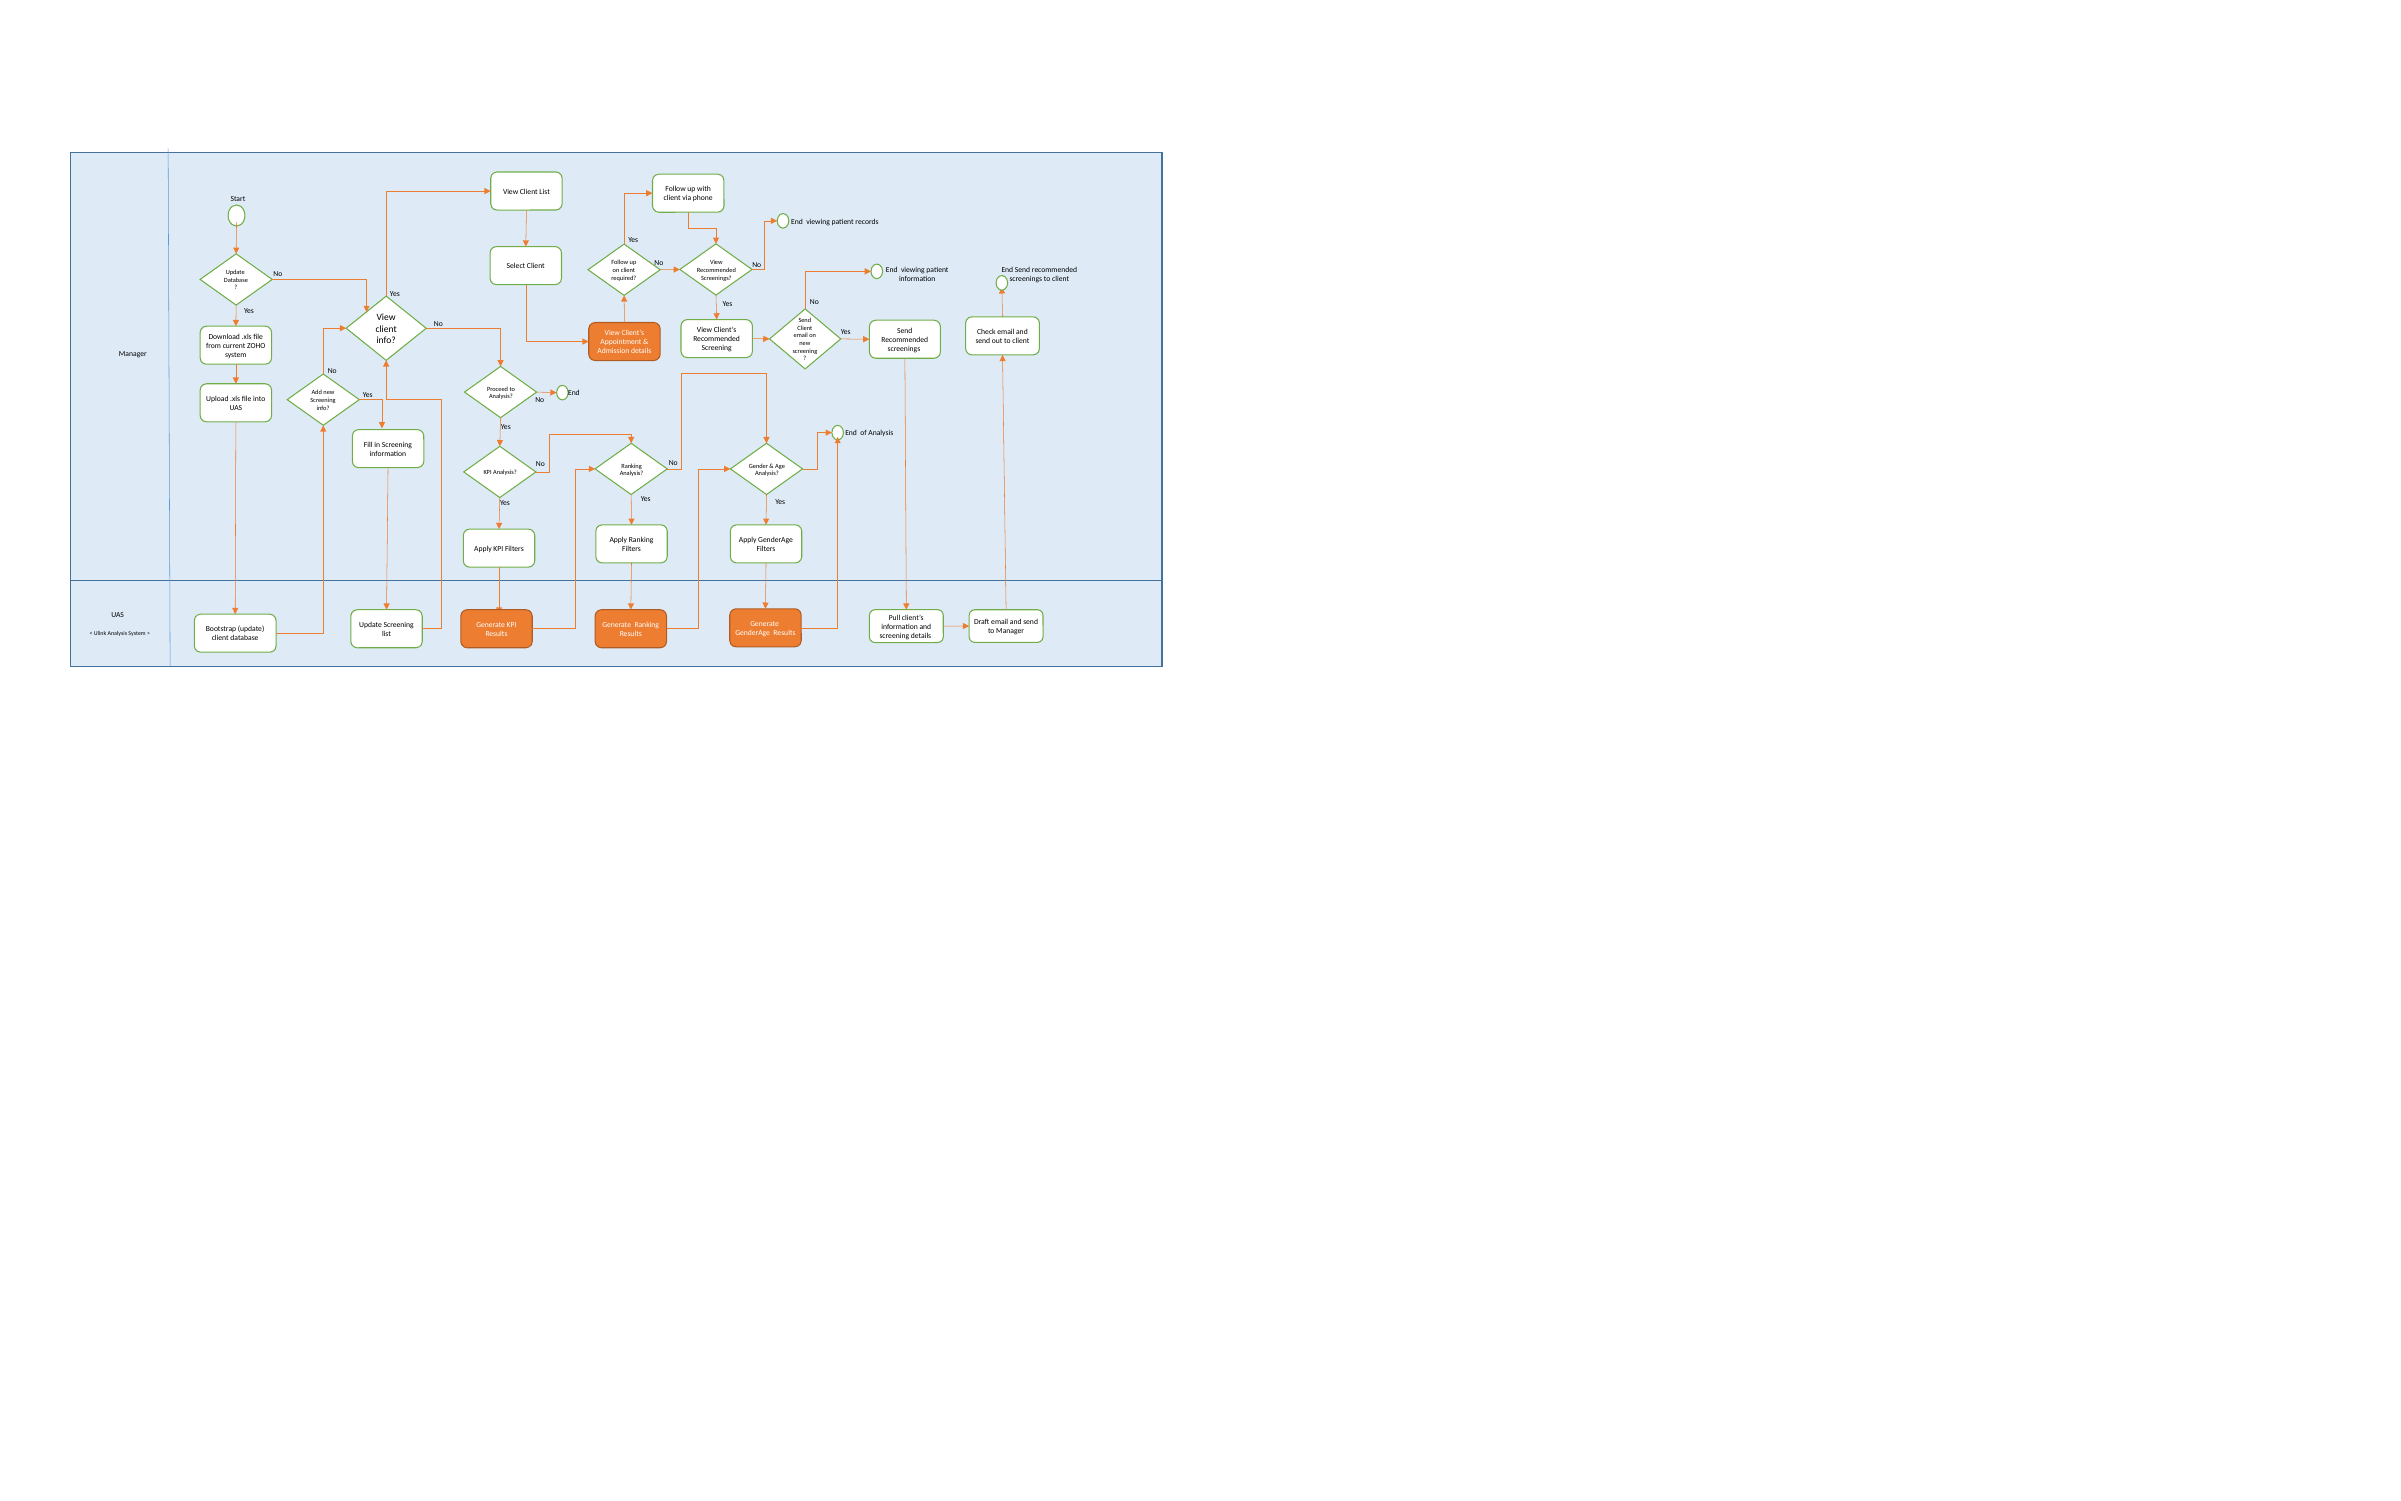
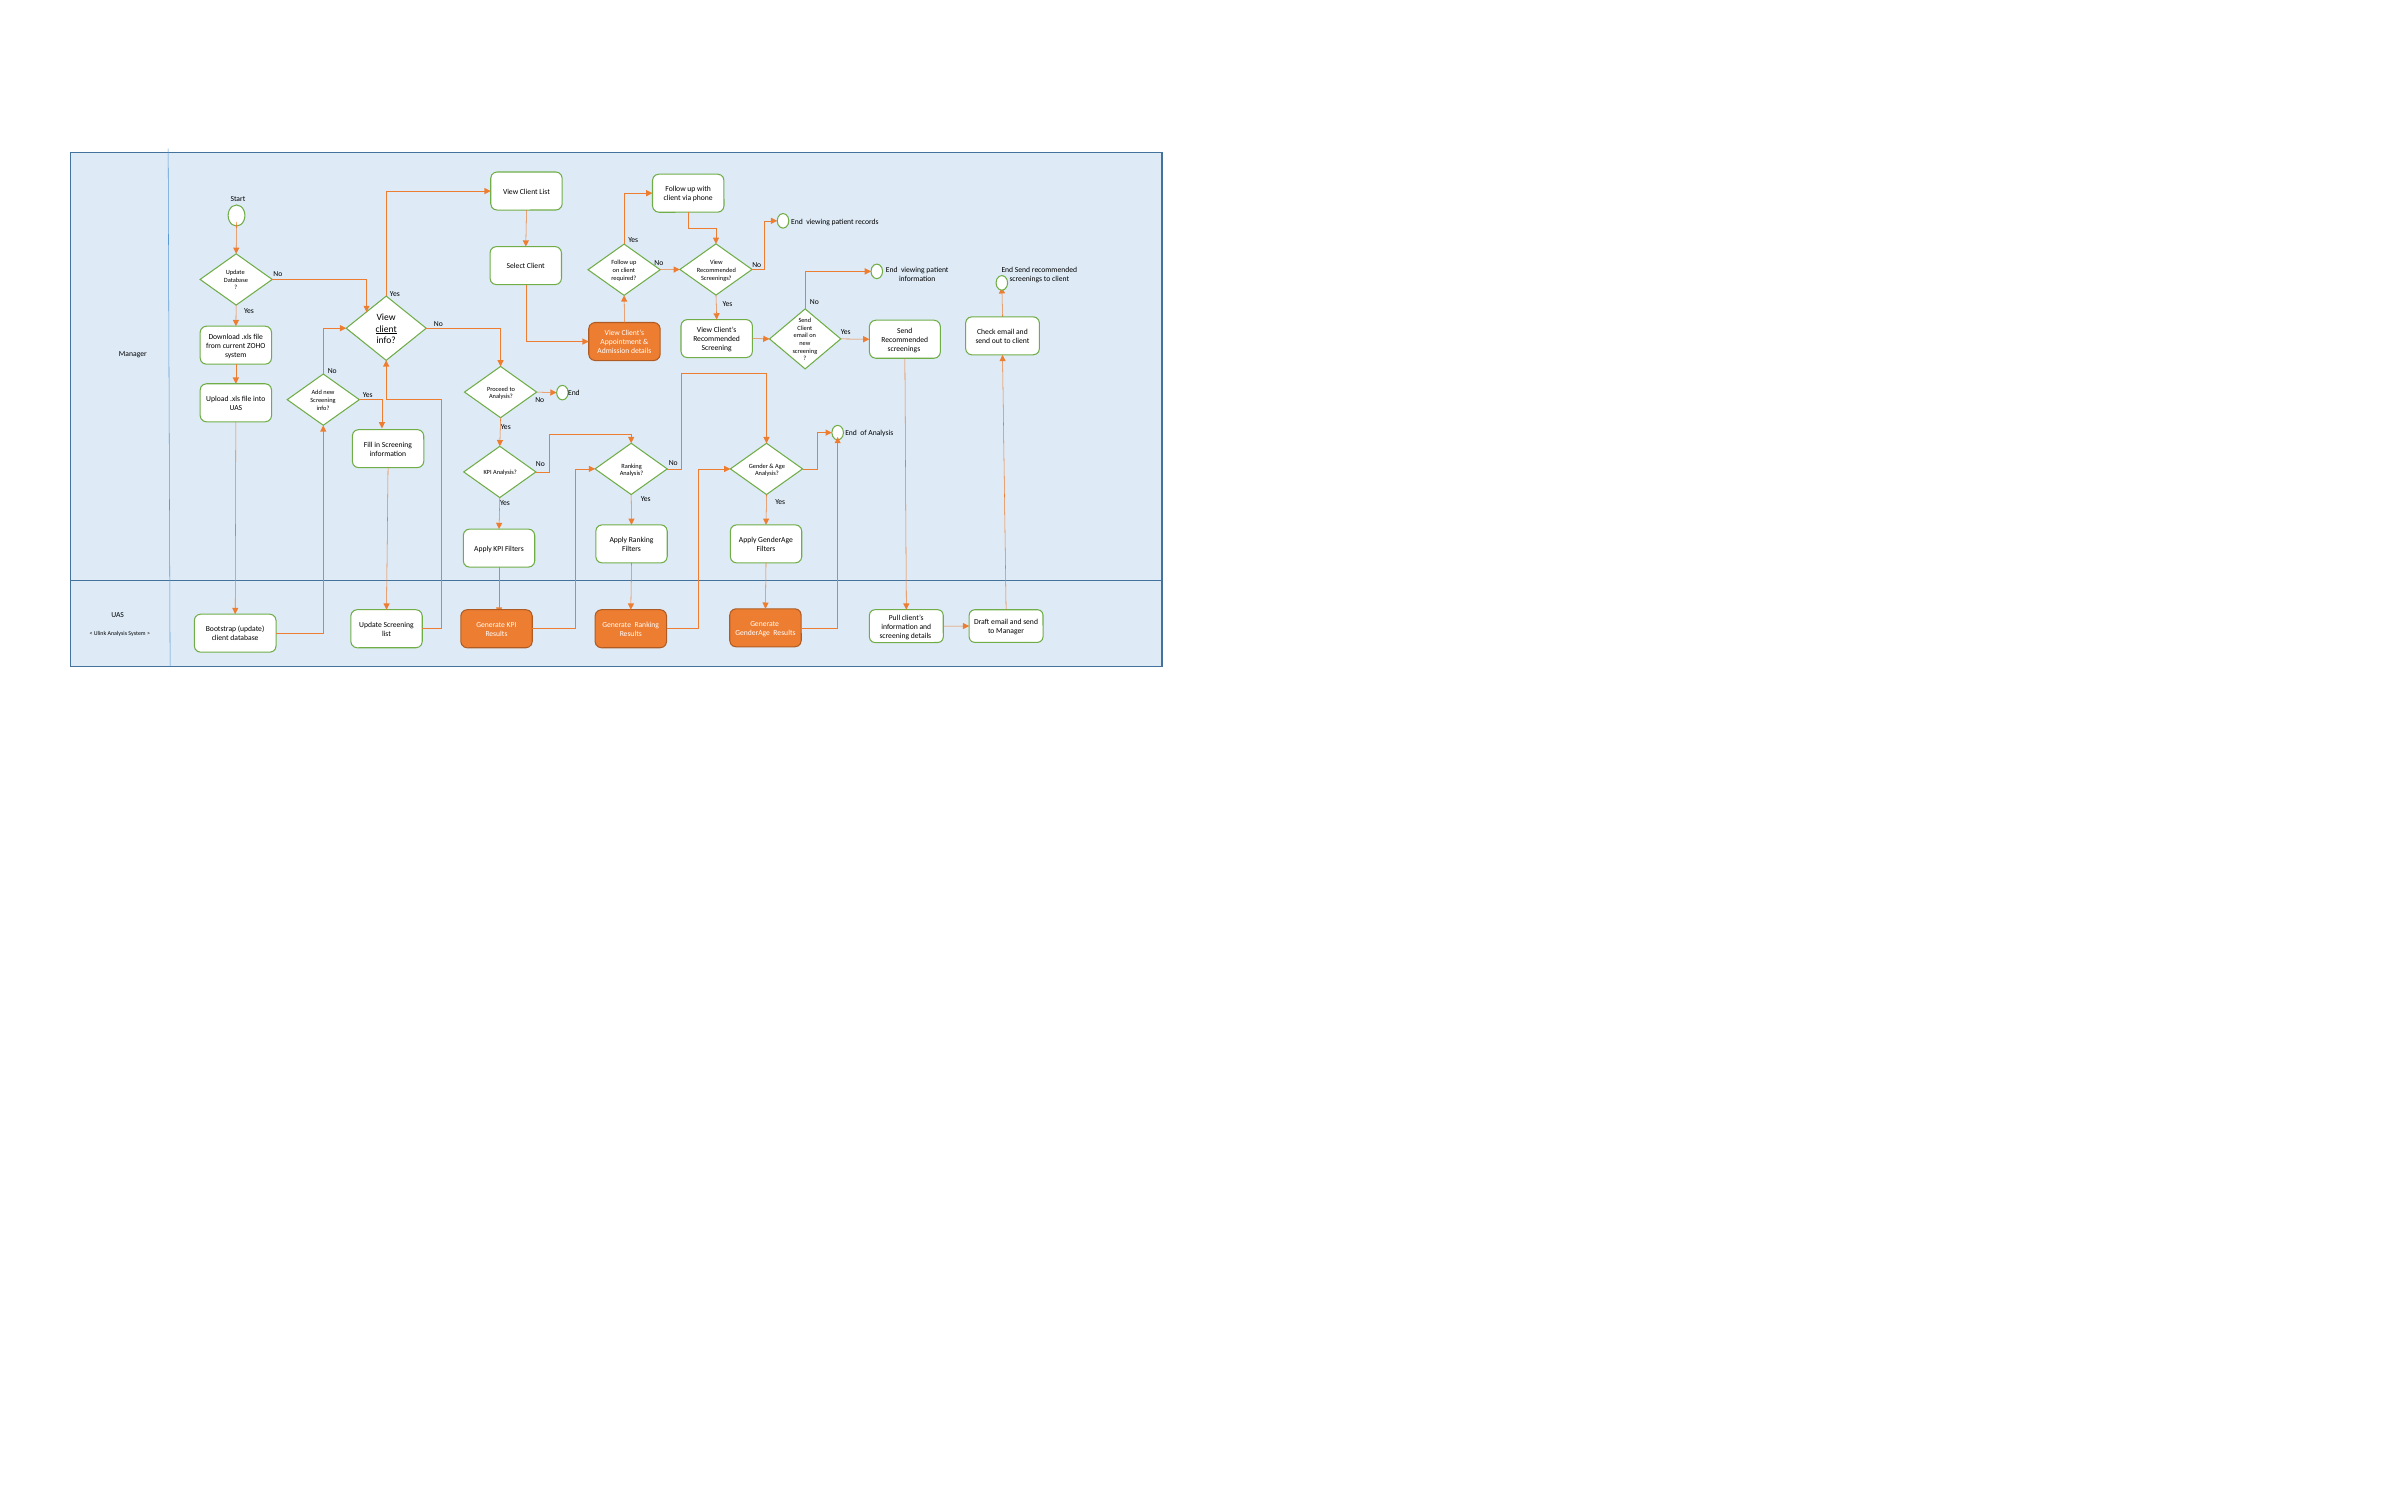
client at (386, 329) underline: none -> present
